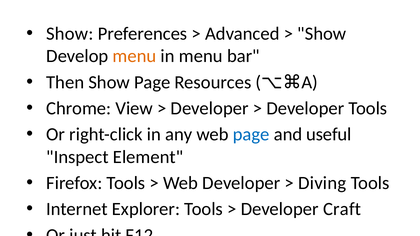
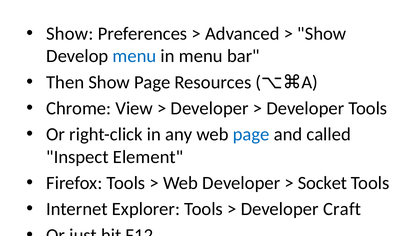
menu at (134, 56) colour: orange -> blue
useful: useful -> called
Diving: Diving -> Socket
